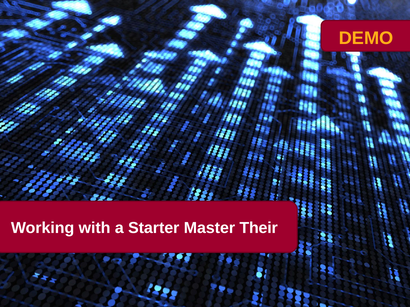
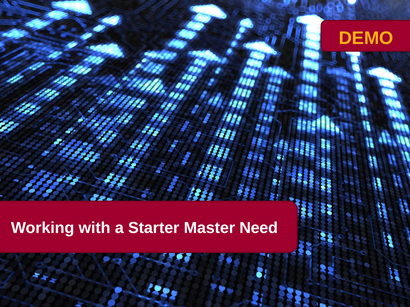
Their: Their -> Need
